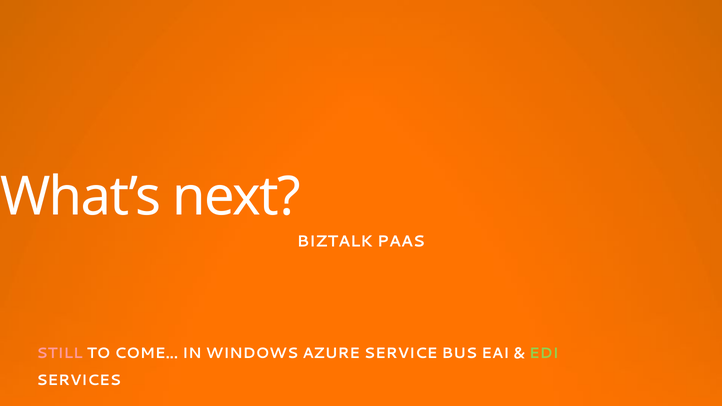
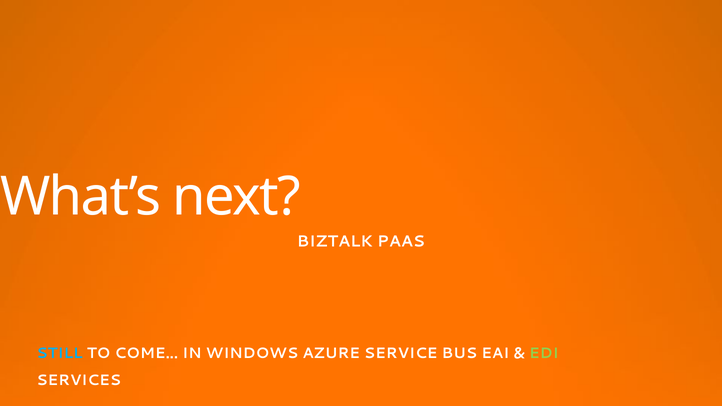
STILL colour: pink -> light blue
